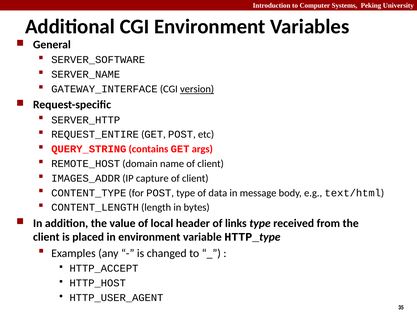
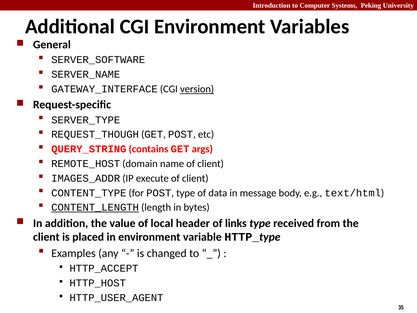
SERVER_HTTP: SERVER_HTTP -> SERVER_TYPE
REQUEST_ENTIRE: REQUEST_ENTIRE -> REQUEST_THOUGH
capture: capture -> execute
CONTENT_LENGTH underline: none -> present
